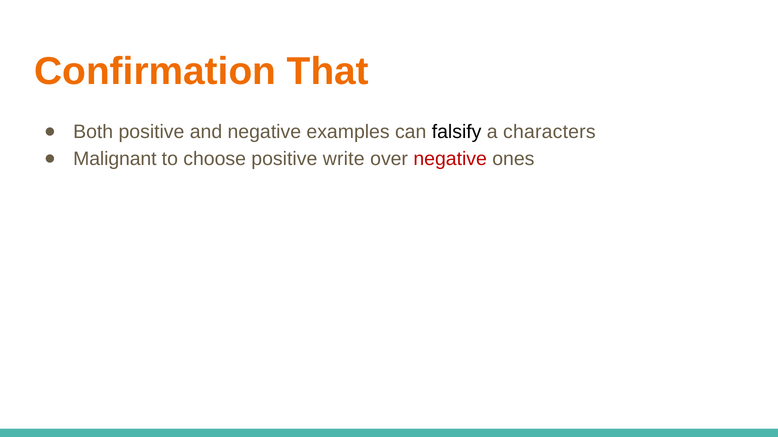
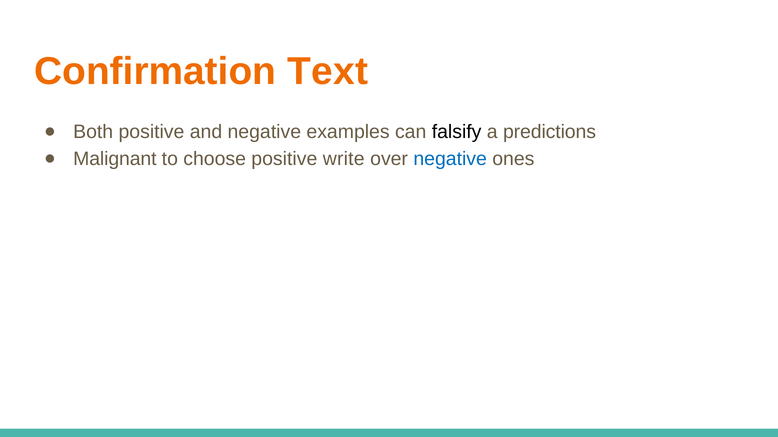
That: That -> Text
characters: characters -> predictions
negative at (450, 159) colour: red -> blue
